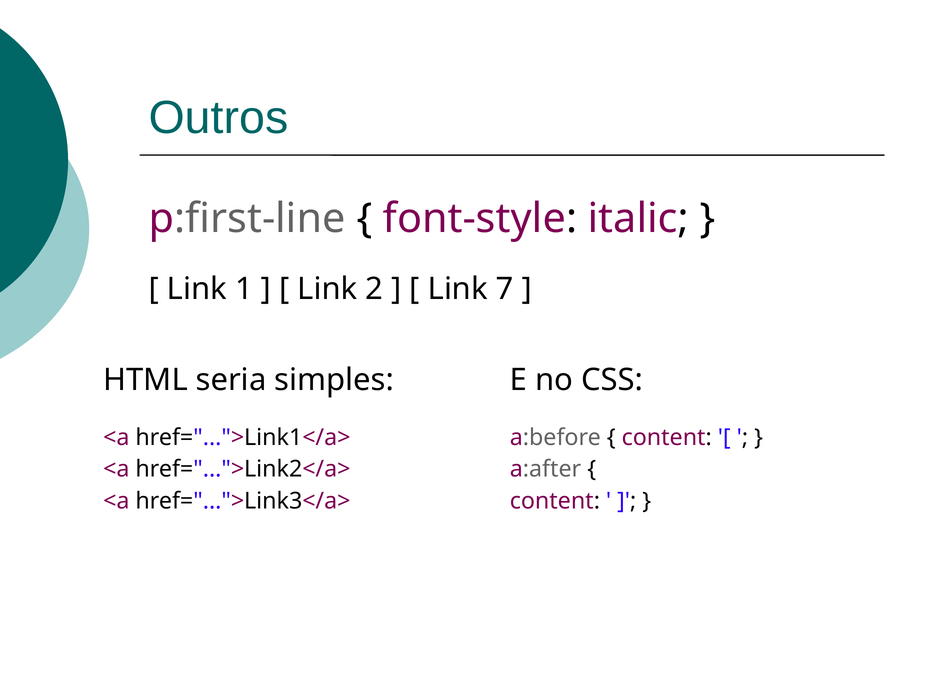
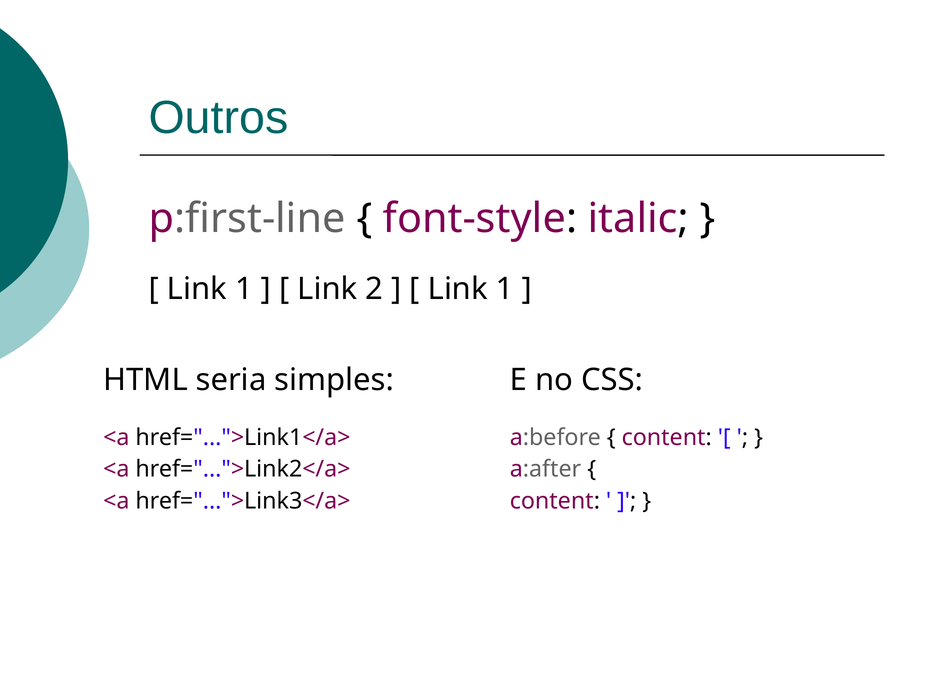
7 at (505, 289): 7 -> 1
